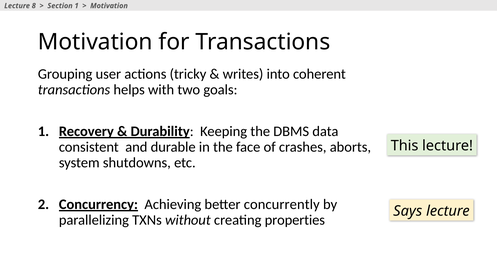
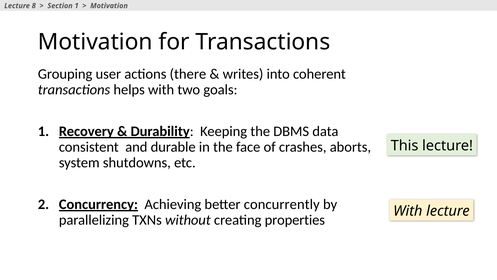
tricky: tricky -> there
Says at (408, 211): Says -> With
